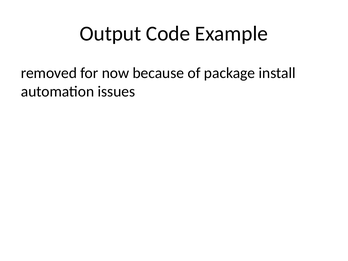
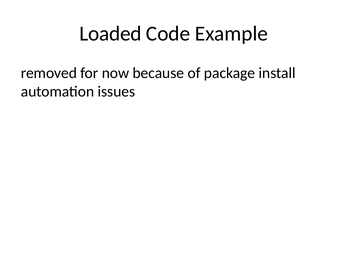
Output: Output -> Loaded
